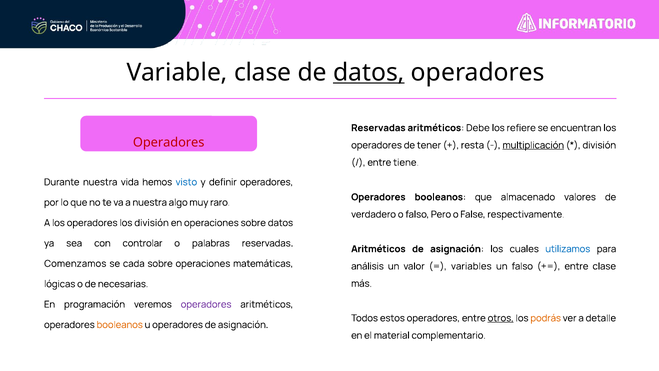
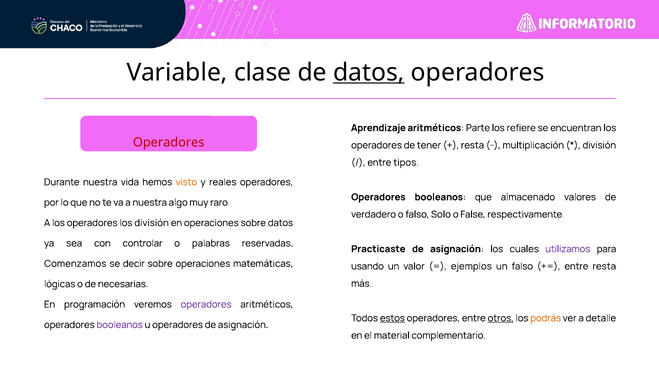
Reservadas at (378, 128): Reservadas -> Aprendizaje
Debe: Debe -> Parte
multiplicación underline: present -> none
tiene: tiene -> tipos
visto colour: blue -> orange
definir: definir -> reales
Pero: Pero -> Solo
Aritméticos at (378, 249): Aritméticos -> Practicaste
utilizamos colour: blue -> purple
cada: cada -> decir
análisis: análisis -> usando
variables: variables -> ejemplos
entre clase: clase -> resta
estos underline: none -> present
booleanos at (120, 325) colour: orange -> purple
